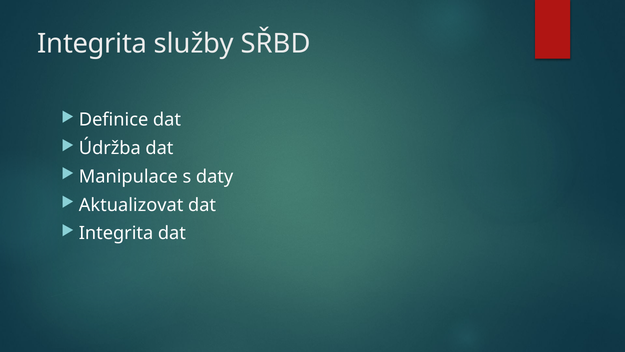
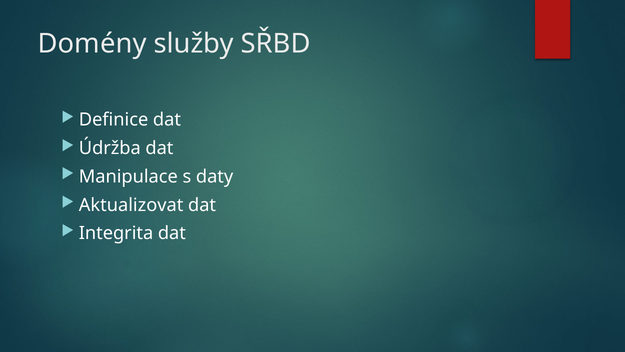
Integrita at (92, 44): Integrita -> Domény
